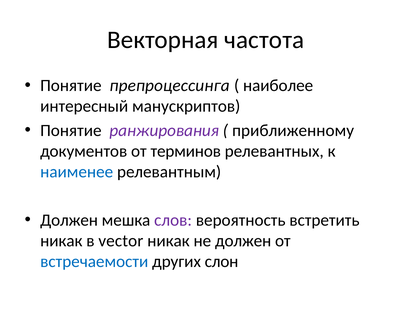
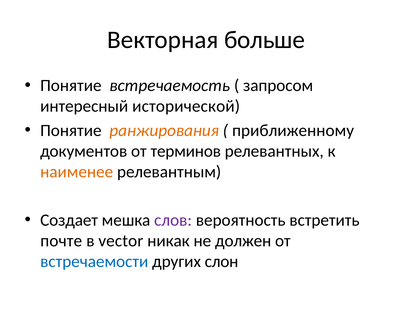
частота: частота -> больше
препроцессинга: препроцессинга -> встречаемость
наиболее: наиболее -> запросом
манускриптов: манускриптов -> исторической
ранжирования colour: purple -> orange
наименее colour: blue -> orange
Должен at (69, 220): Должен -> Создает
никак at (61, 241): никак -> почте
